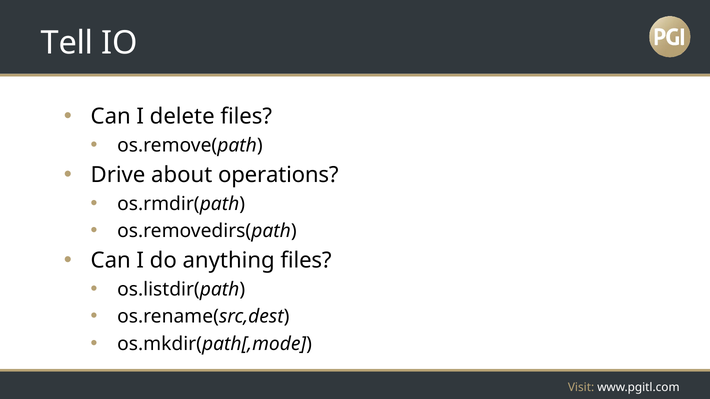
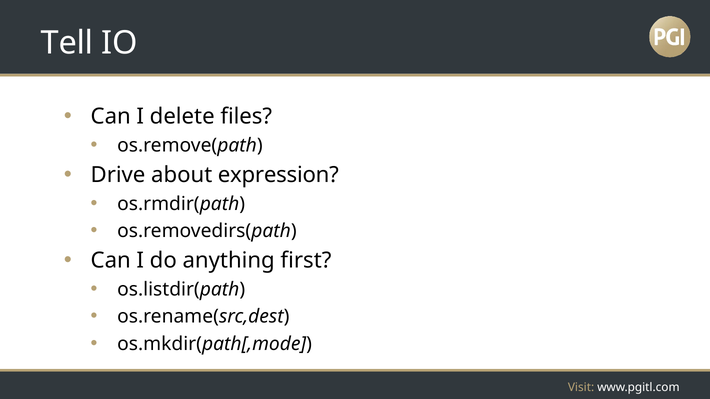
operations: operations -> expression
anything files: files -> first
